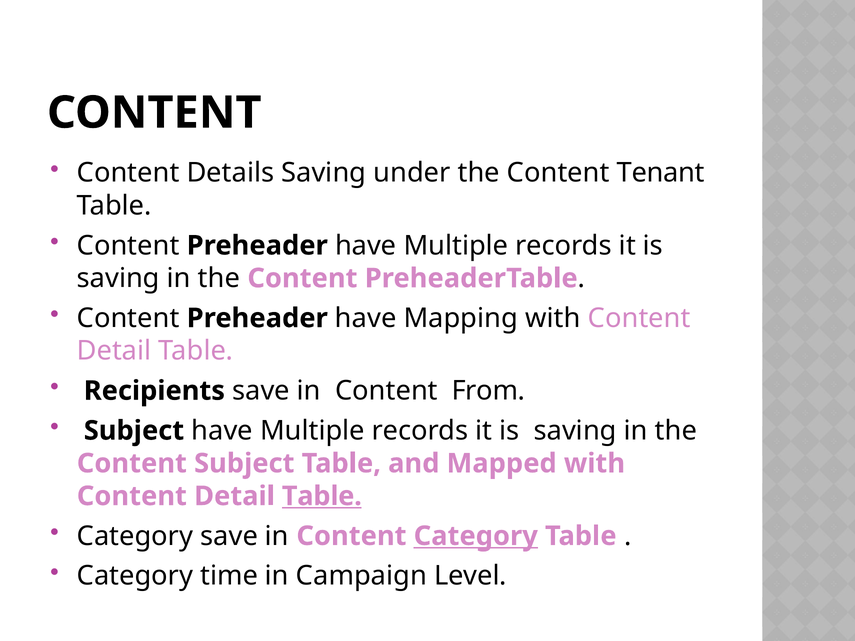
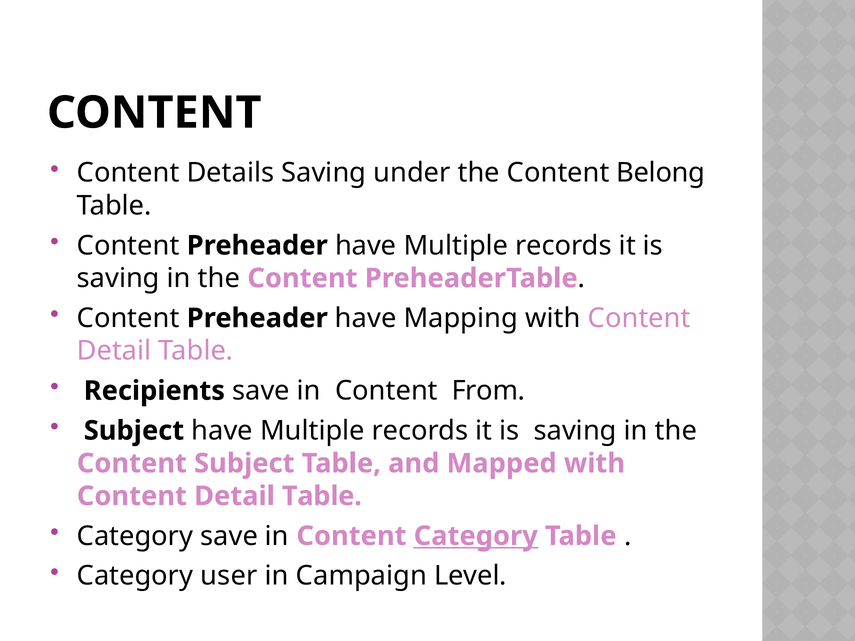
Tenant: Tenant -> Belong
Table at (322, 496) underline: present -> none
time: time -> user
